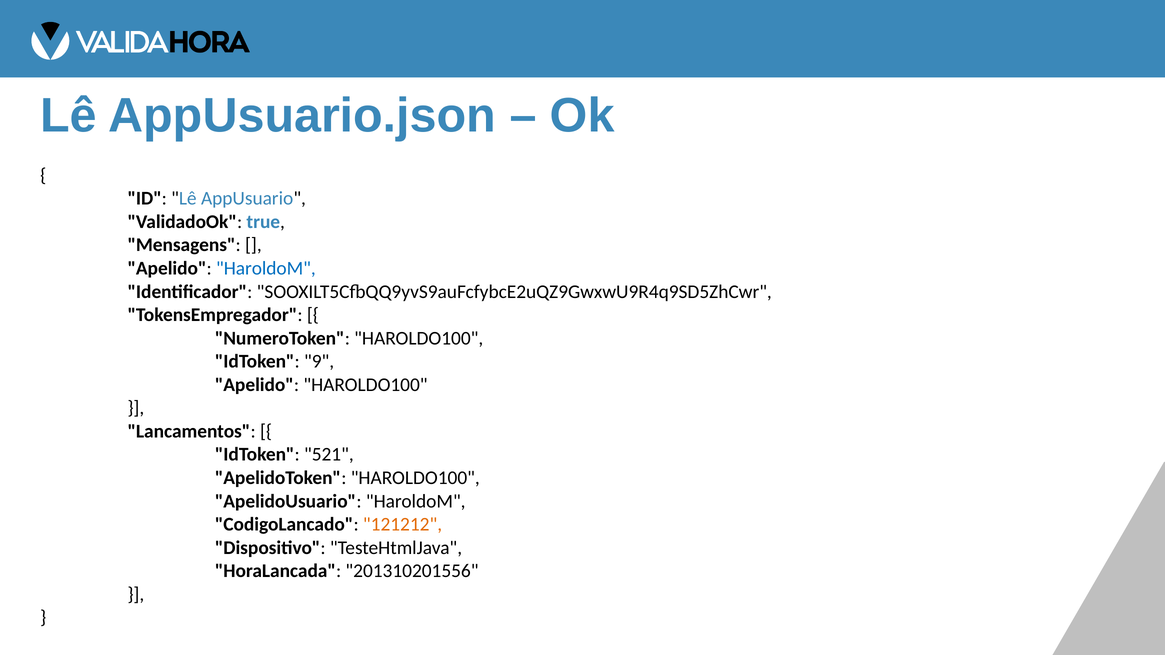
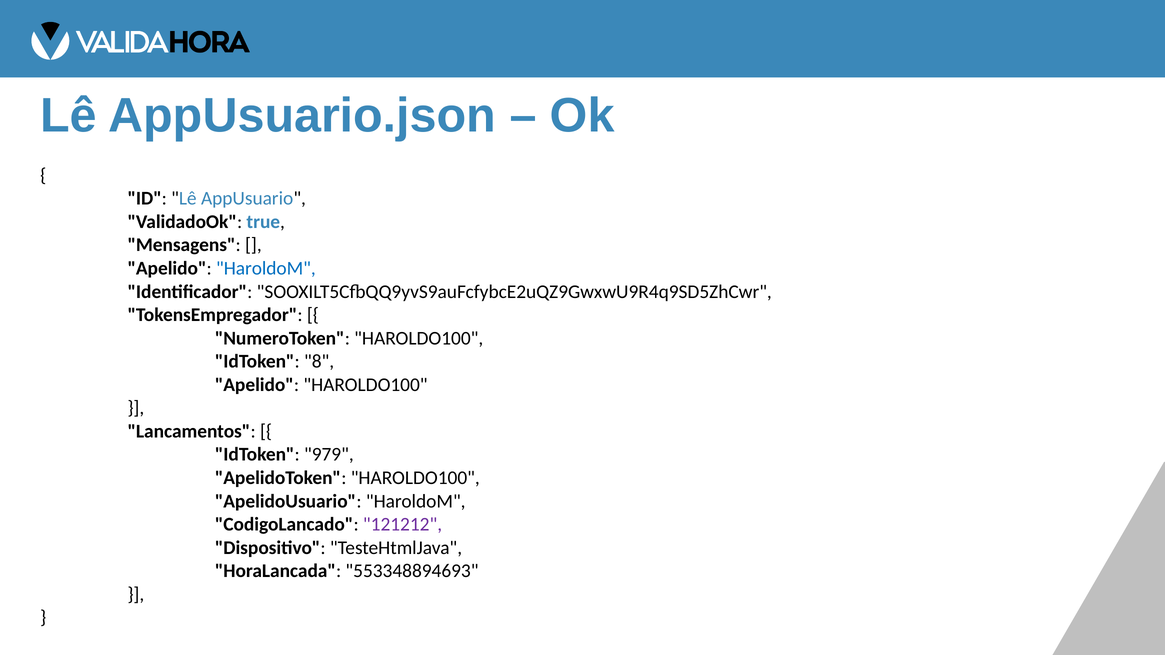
9: 9 -> 8
521: 521 -> 979
121212 colour: orange -> purple
201310201556: 201310201556 -> 553348894693
